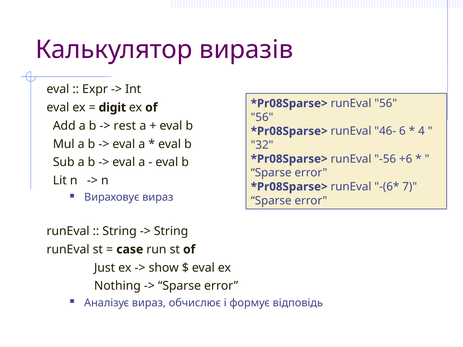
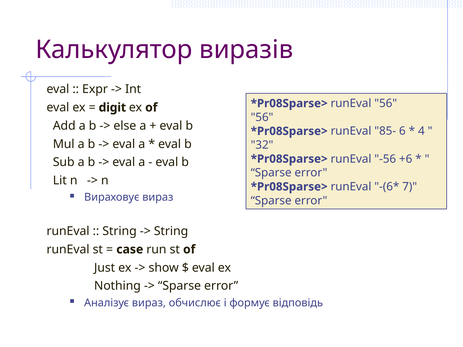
rest: rest -> else
46-: 46- -> 85-
